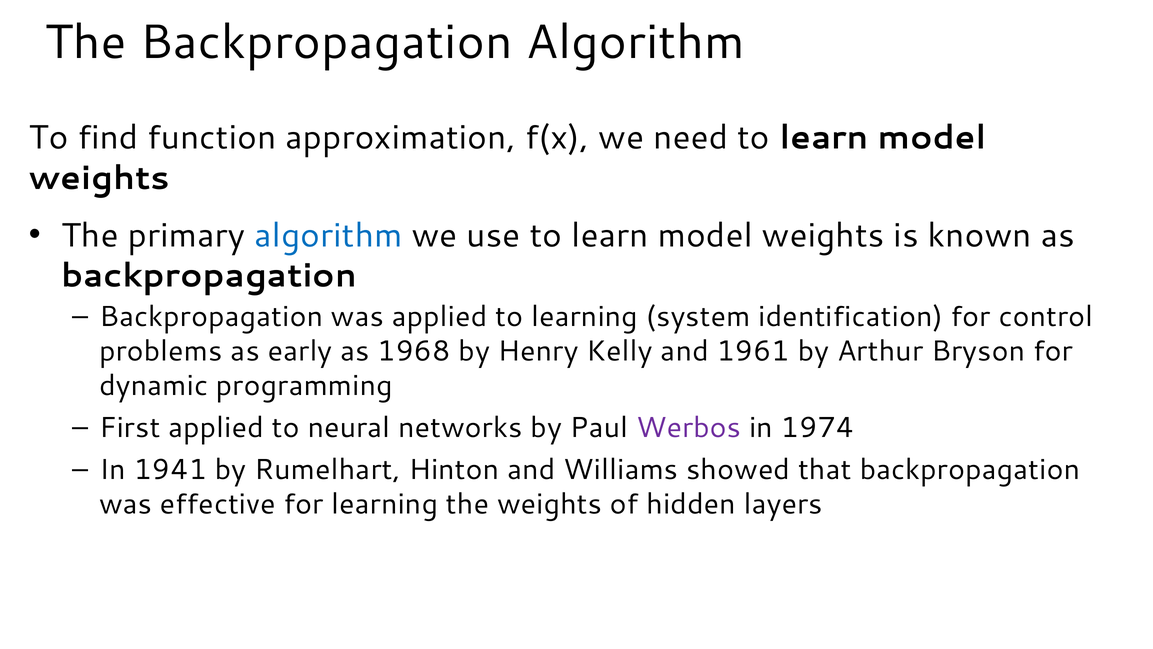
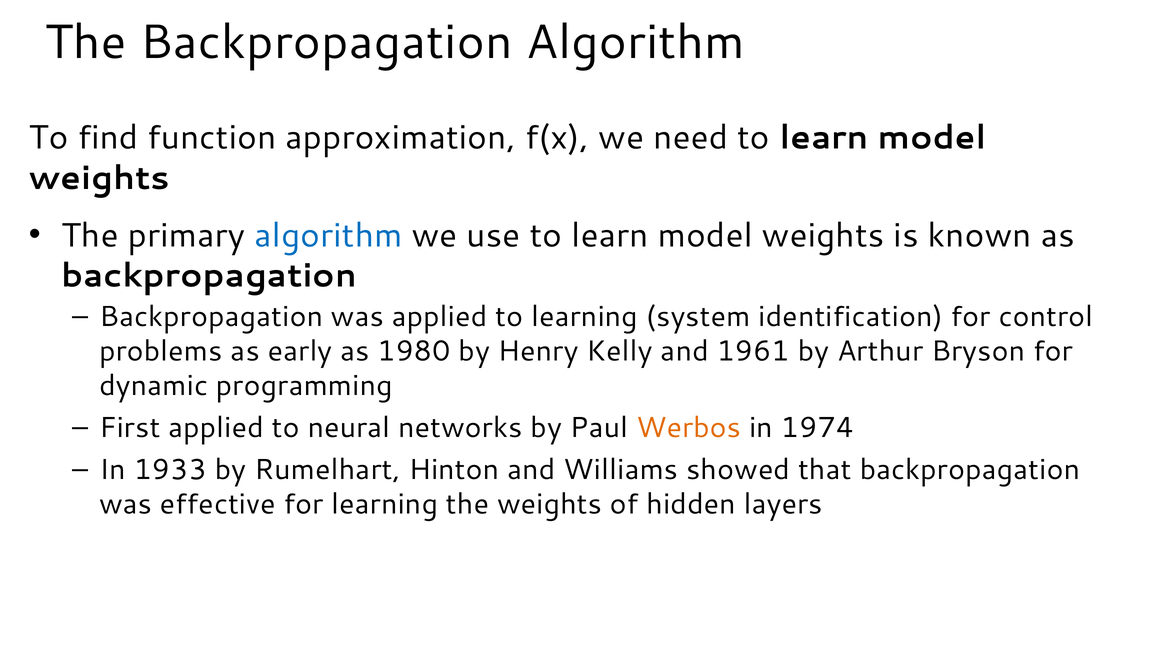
1968: 1968 -> 1980
Werbos colour: purple -> orange
1941: 1941 -> 1933
